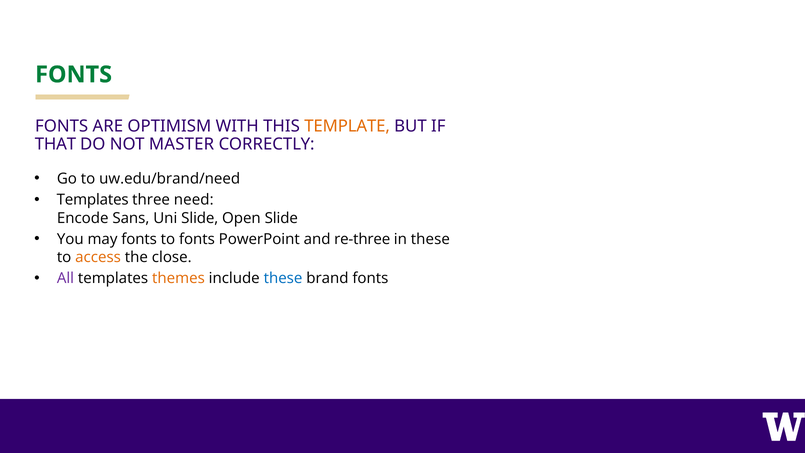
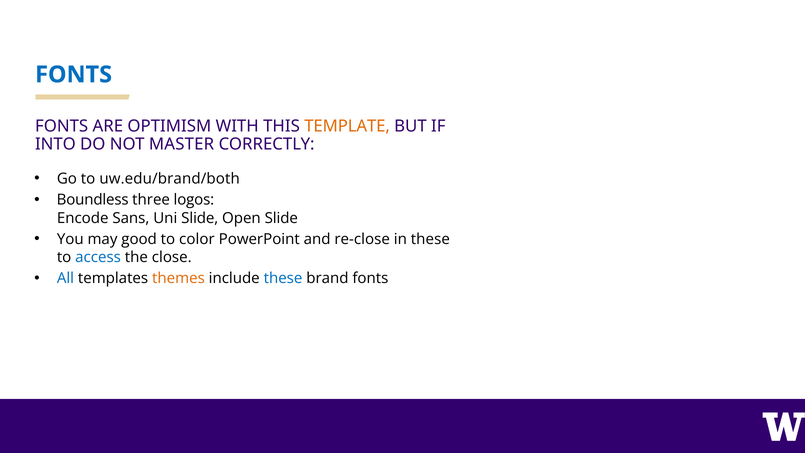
FONTS at (74, 75) colour: green -> blue
THAT: THAT -> INTO
uw.edu/brand/need: uw.edu/brand/need -> uw.edu/brand/both
Templates at (93, 200): Templates -> Boundless
need: need -> logos
may fonts: fonts -> good
to fonts: fonts -> color
re-three: re-three -> re-close
access colour: orange -> blue
All colour: purple -> blue
